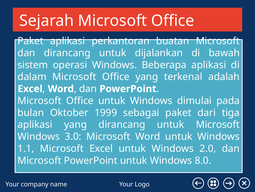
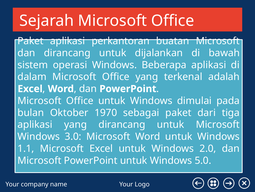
1999: 1999 -> 1970
8.0: 8.0 -> 5.0
